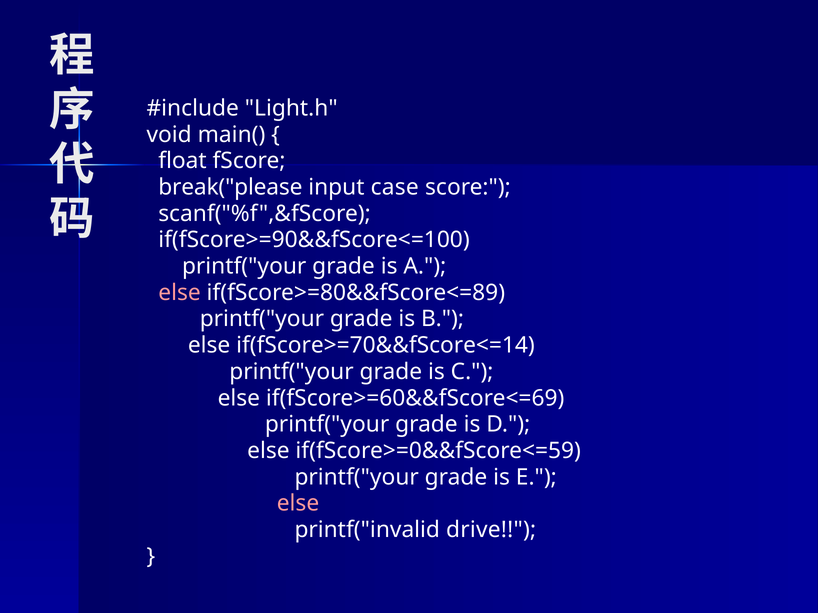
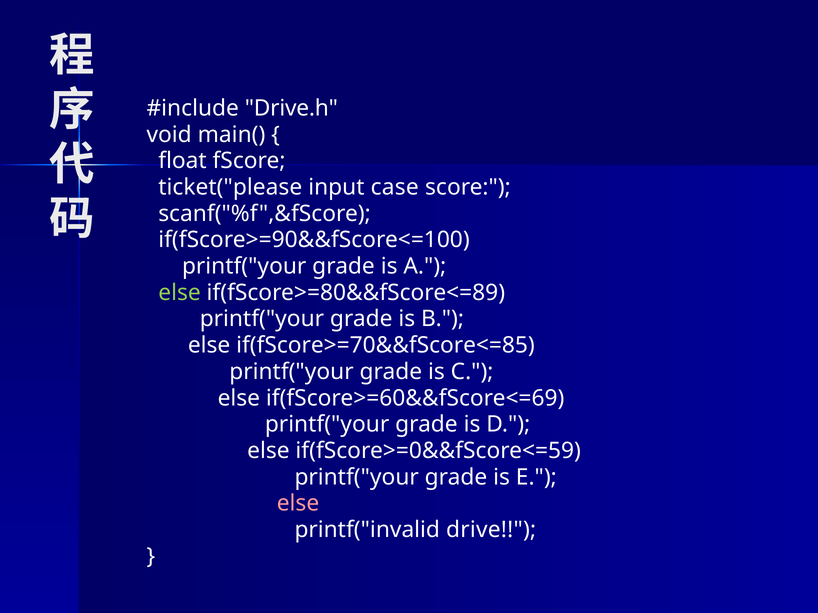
Light.h: Light.h -> Drive.h
break("please: break("please -> ticket("please
else at (180, 293) colour: pink -> light green
if(fScore>=70&&fScore<=14: if(fScore>=70&&fScore<=14 -> if(fScore>=70&&fScore<=85
